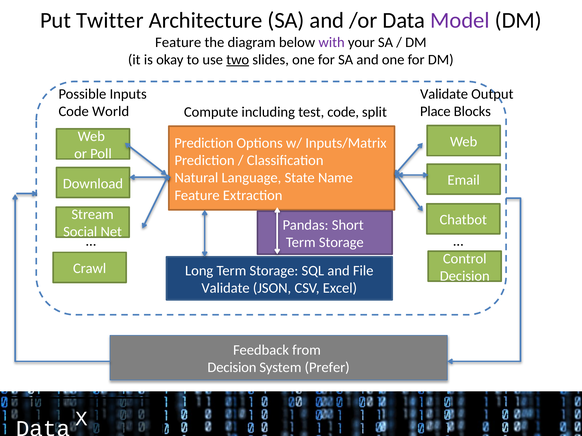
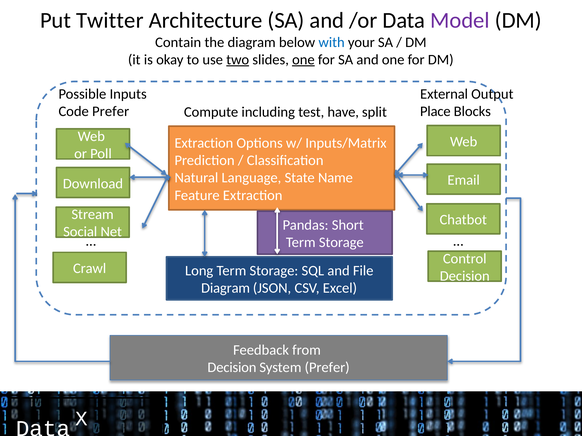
Feature at (178, 42): Feature -> Contain
with colour: purple -> blue
one at (303, 60) underline: none -> present
Validate at (444, 94): Validate -> External
Code World: World -> Prefer
test code: code -> have
Prediction at (204, 143): Prediction -> Extraction
Validate at (226, 288): Validate -> Diagram
